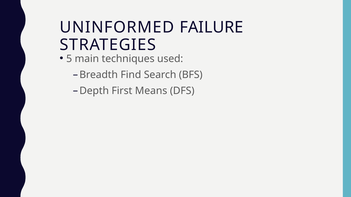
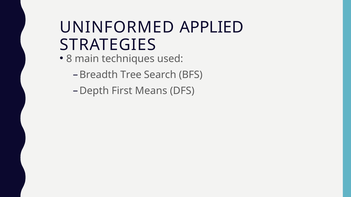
FAILURE: FAILURE -> APPLIED
5: 5 -> 8
Find: Find -> Tree
